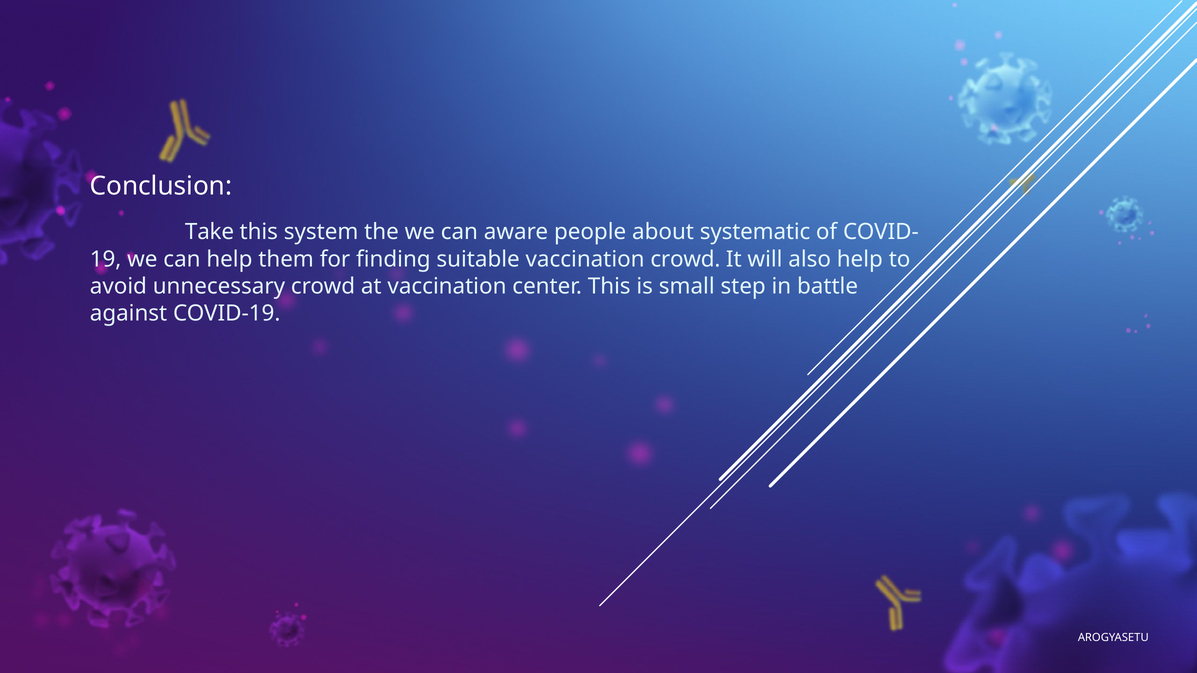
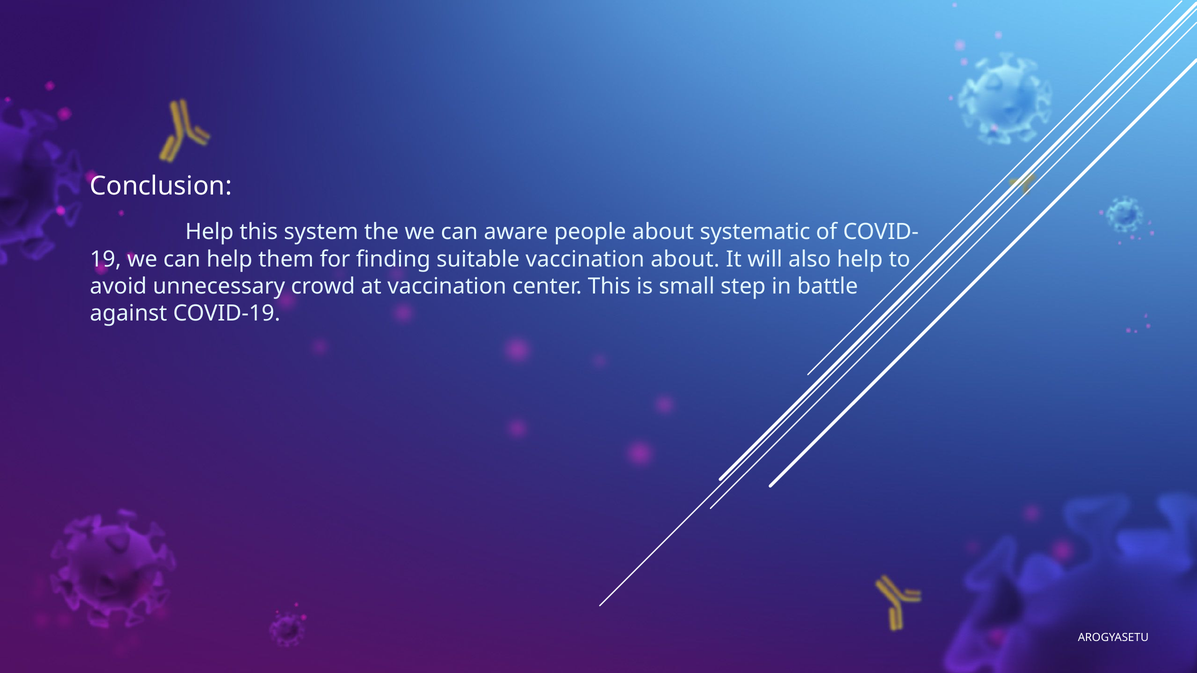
Take at (210, 232): Take -> Help
vaccination crowd: crowd -> about
